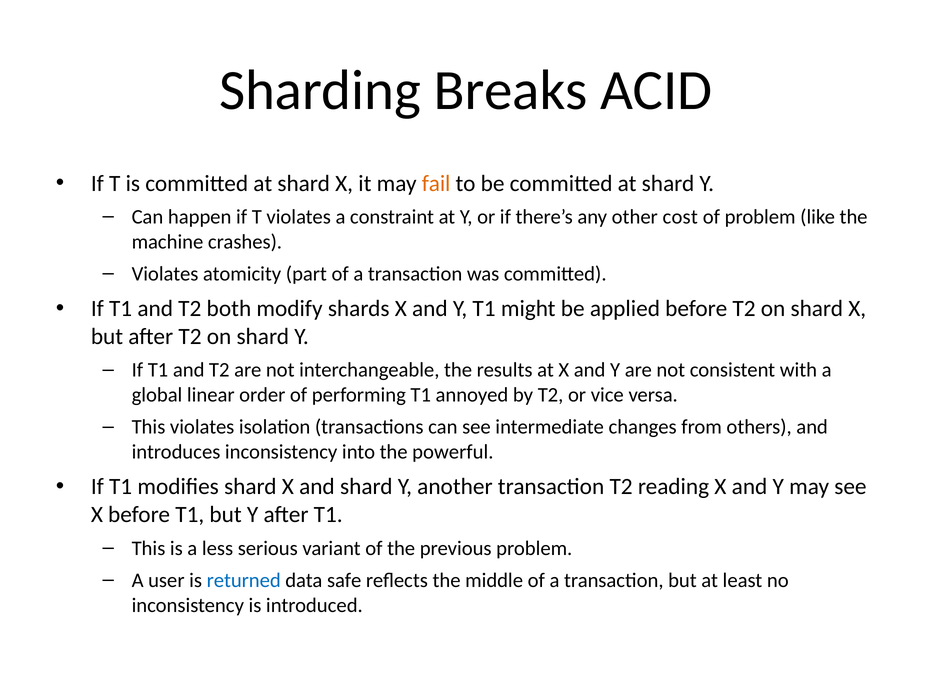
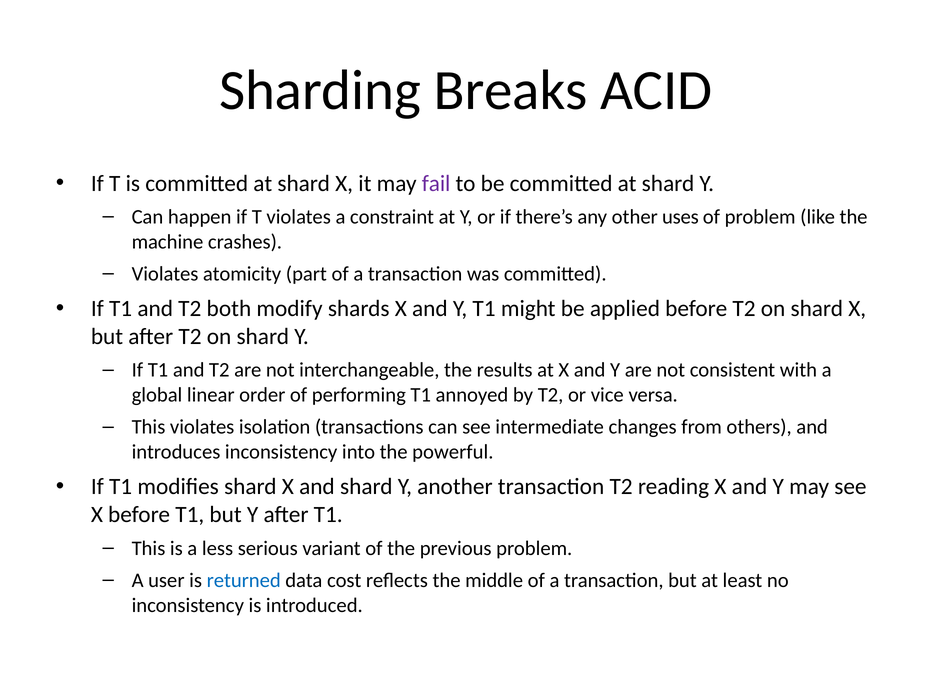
fail colour: orange -> purple
cost: cost -> uses
safe: safe -> cost
